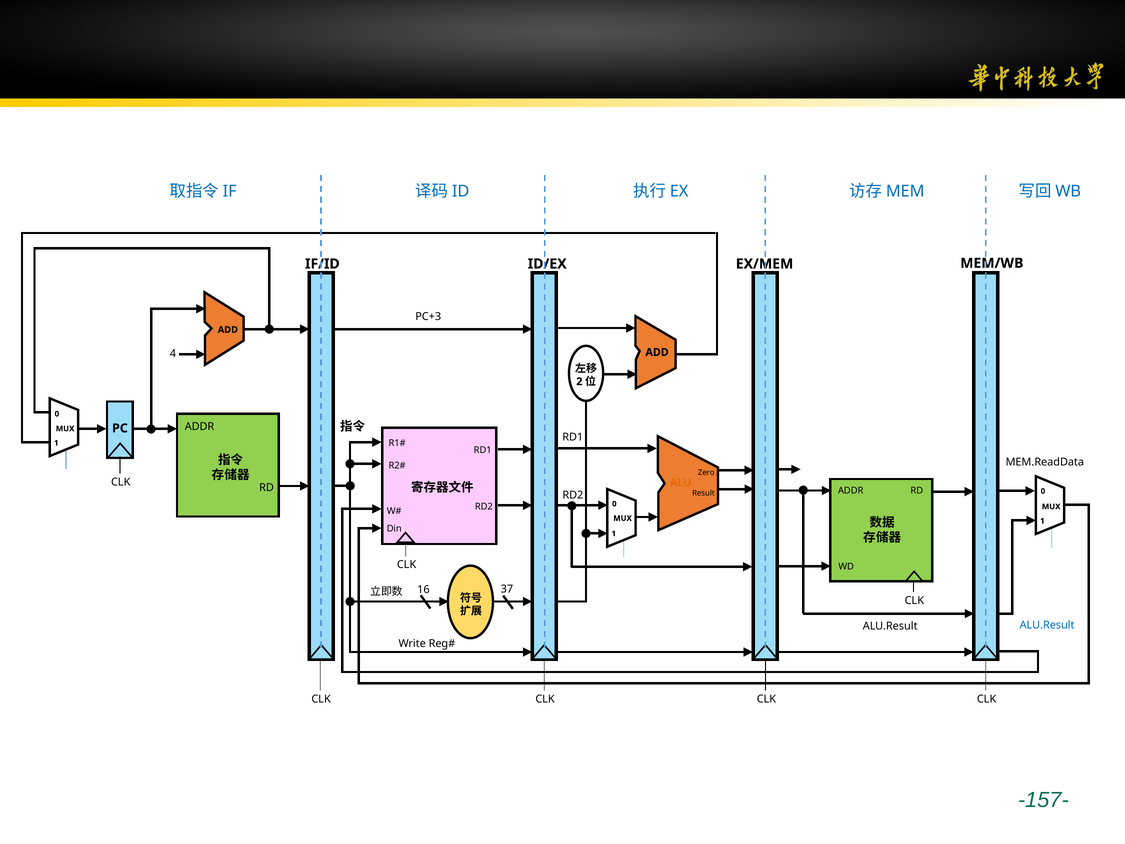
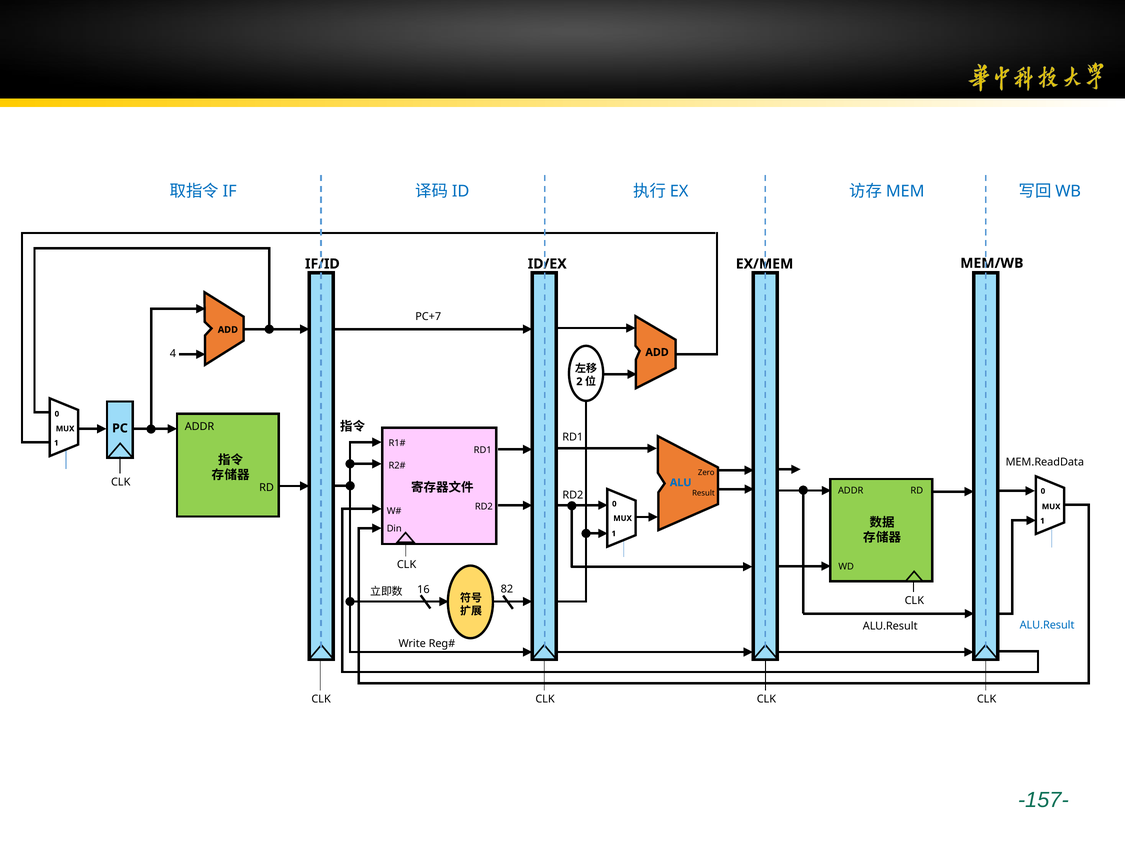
PC+3: PC+3 -> PC+7
ALU colour: orange -> blue
37: 37 -> 82
